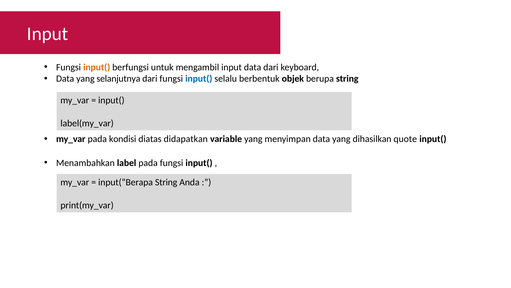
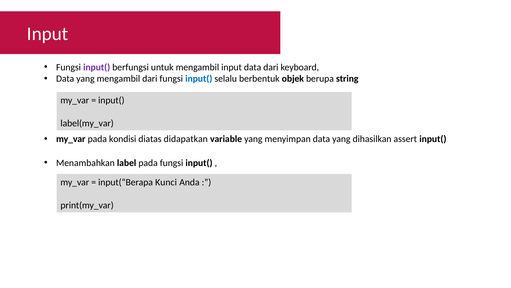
input( at (97, 67) colour: orange -> purple
yang selanjutnya: selanjutnya -> mengambil
quote: quote -> assert
input(“Berapa String: String -> Kunci
